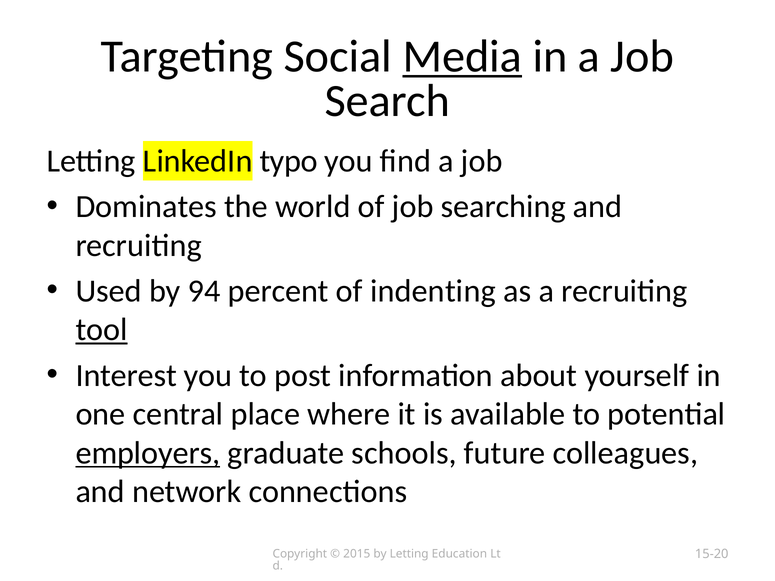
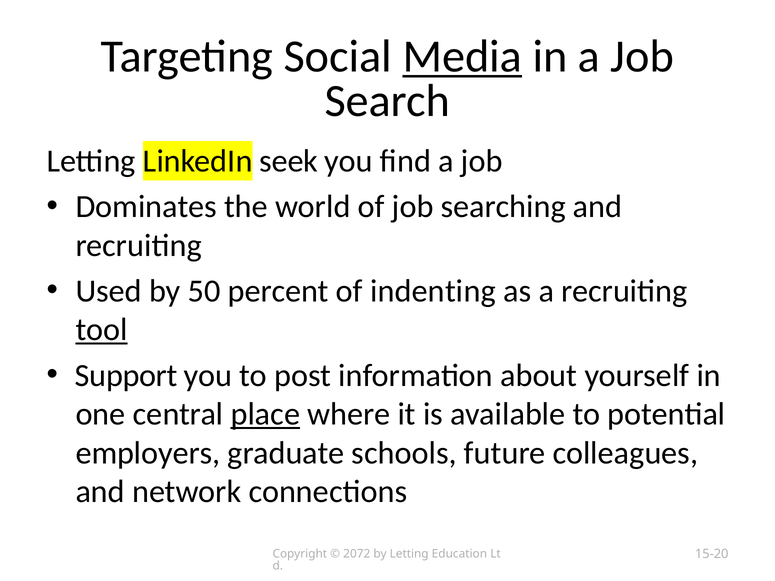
typo: typo -> seek
94: 94 -> 50
Interest: Interest -> Support
place underline: none -> present
employers underline: present -> none
2015: 2015 -> 2072
